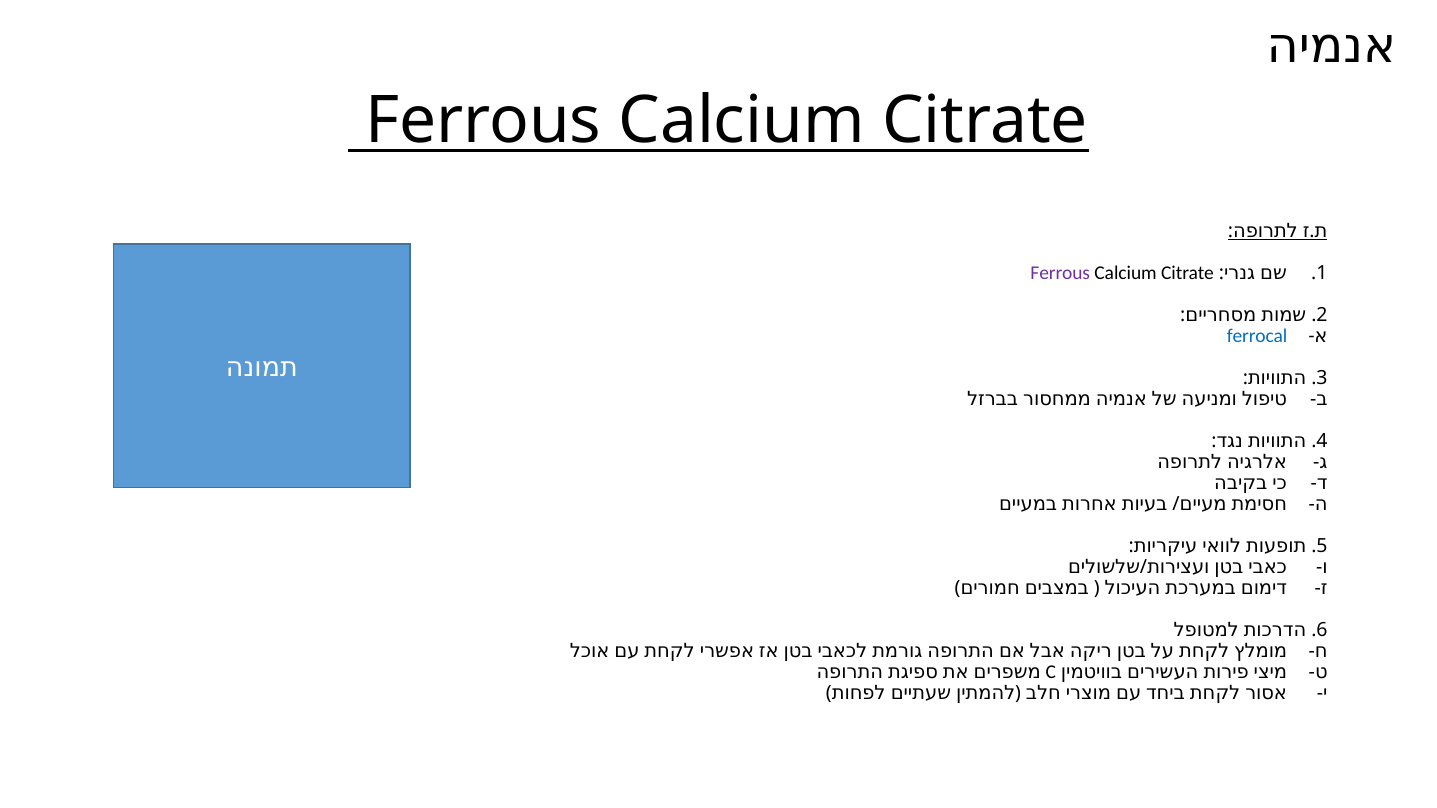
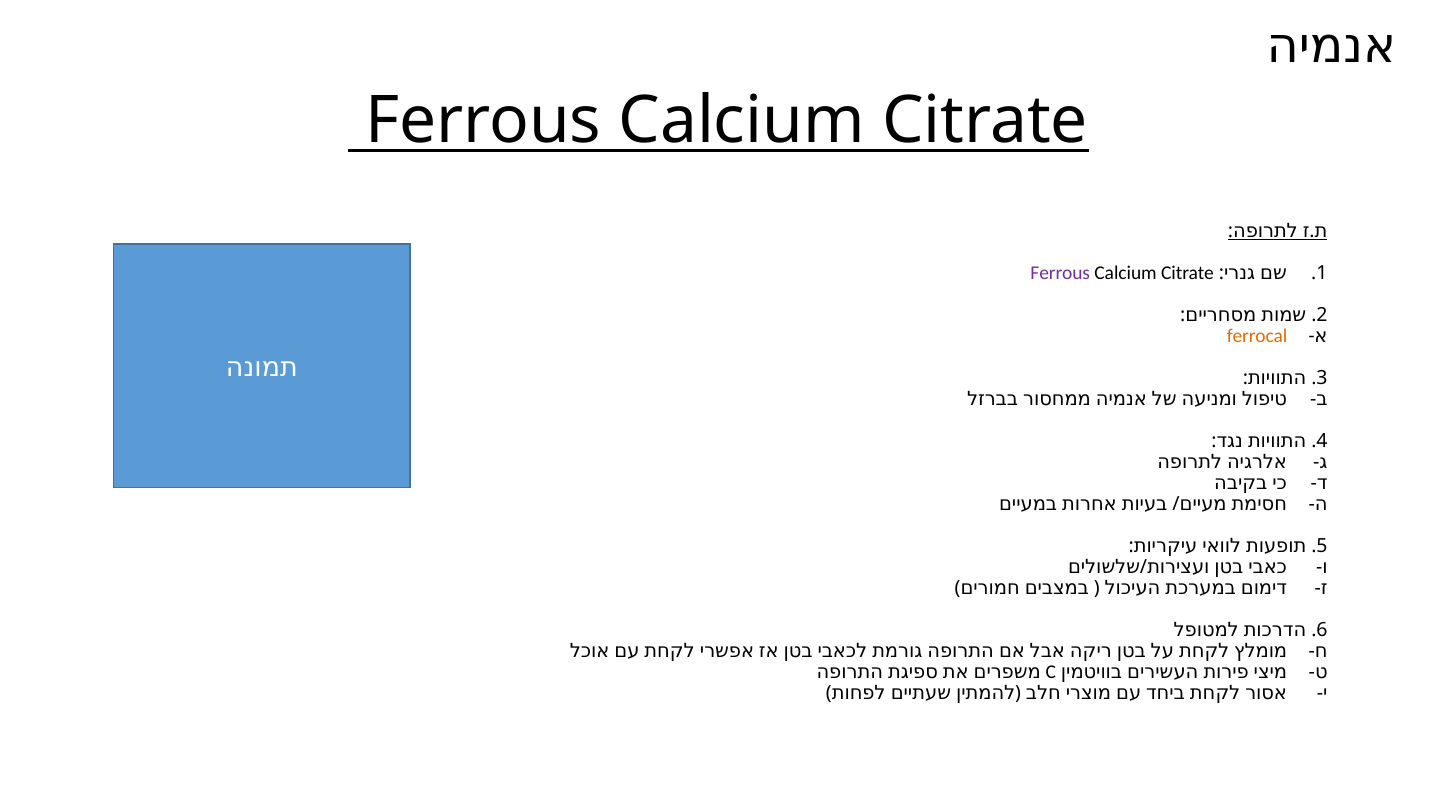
ferrocal colour: blue -> orange
